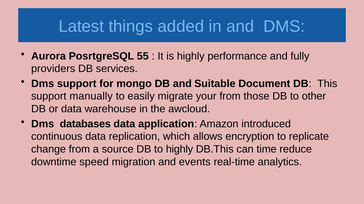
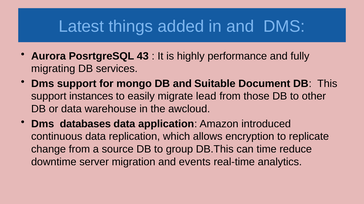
55: 55 -> 43
providers: providers -> migrating
manually: manually -> instances
your: your -> lead
to highly: highly -> group
speed: speed -> server
